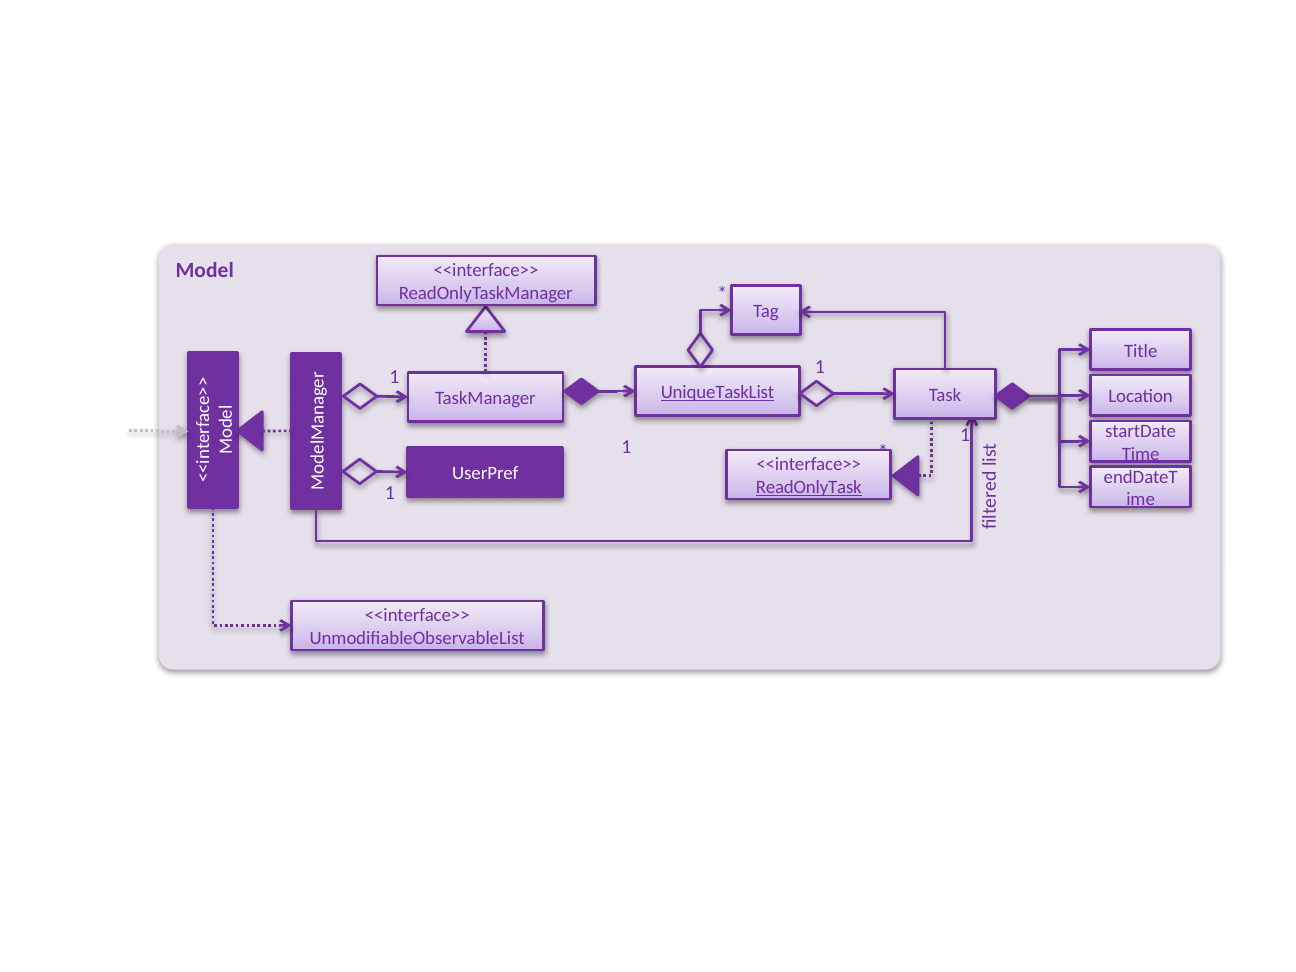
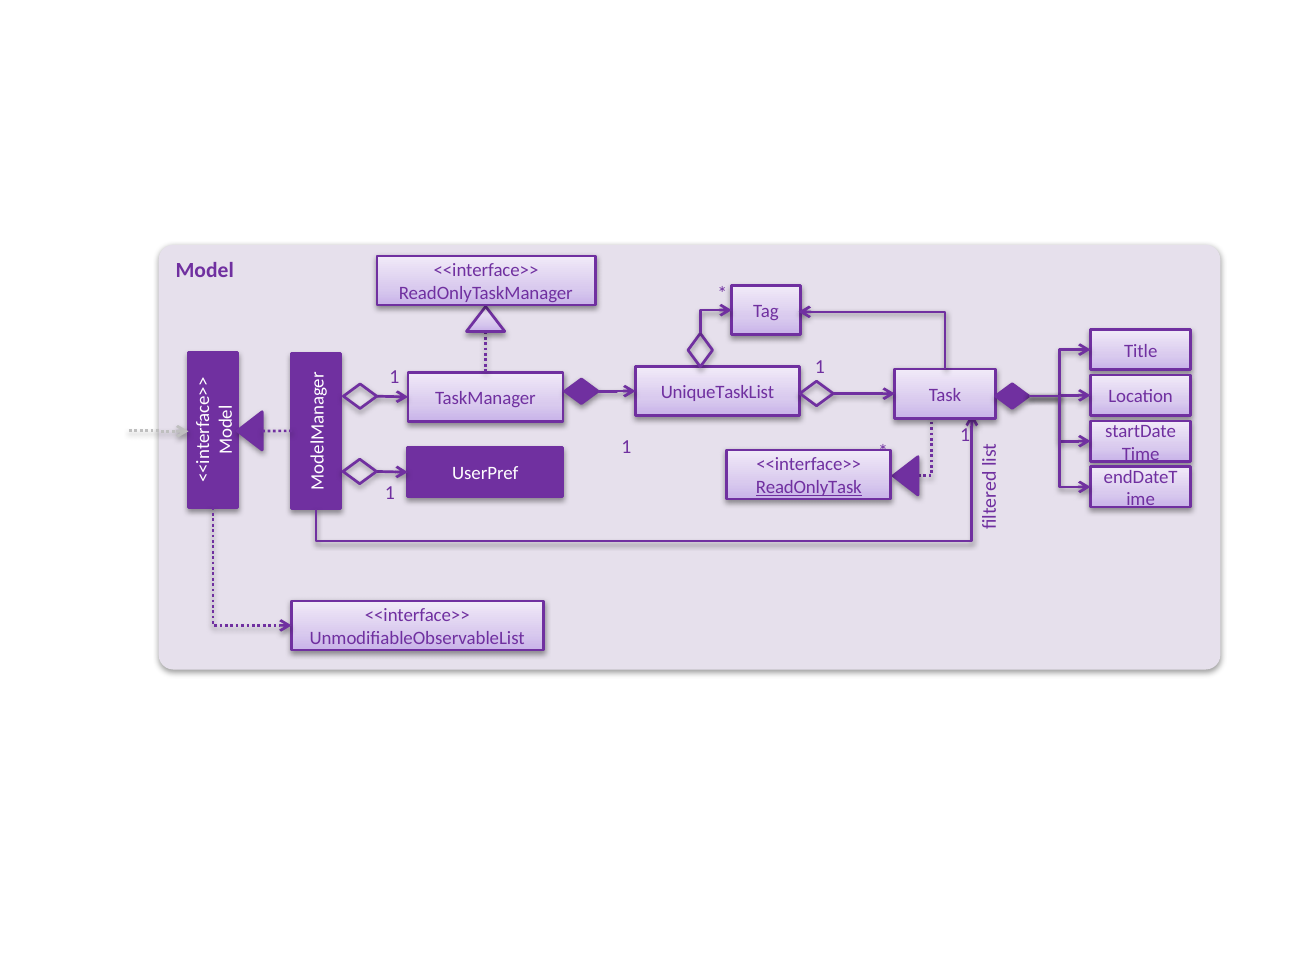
UniqueTaskList underline: present -> none
